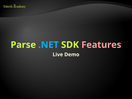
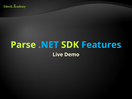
Features colour: pink -> light blue
